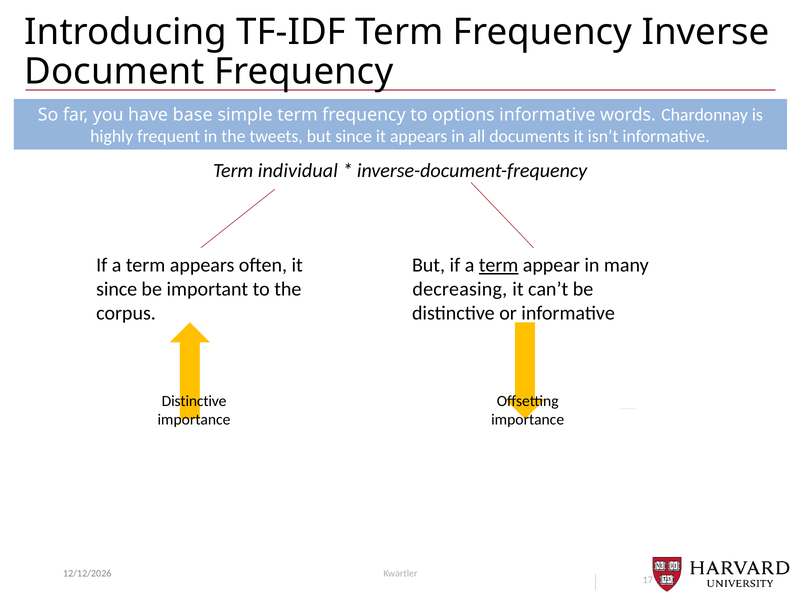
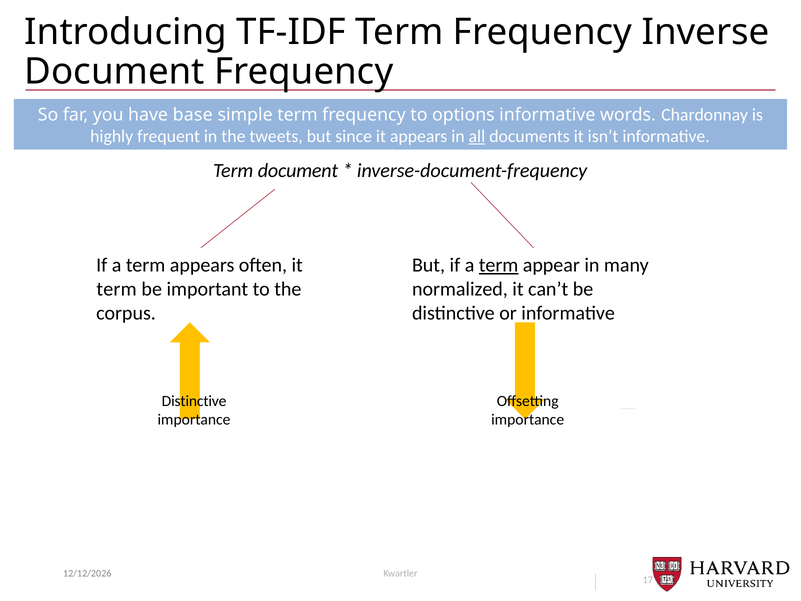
all underline: none -> present
Term individual: individual -> document
since at (117, 289): since -> term
decreasing: decreasing -> normalized
